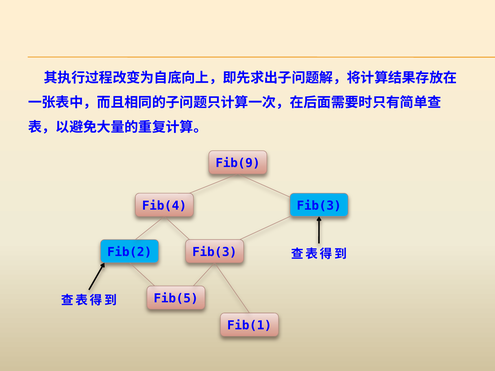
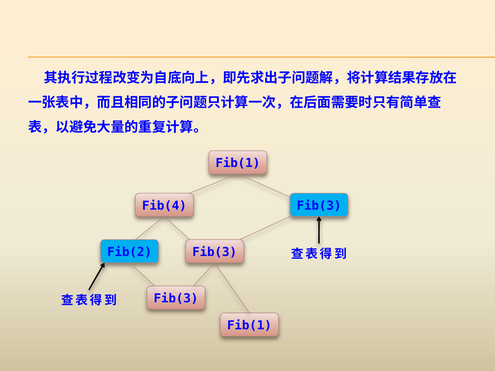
Fib(9 at (238, 163): Fib(9 -> Fib(1
Fib(5 at (176, 299): Fib(5 -> Fib(3
